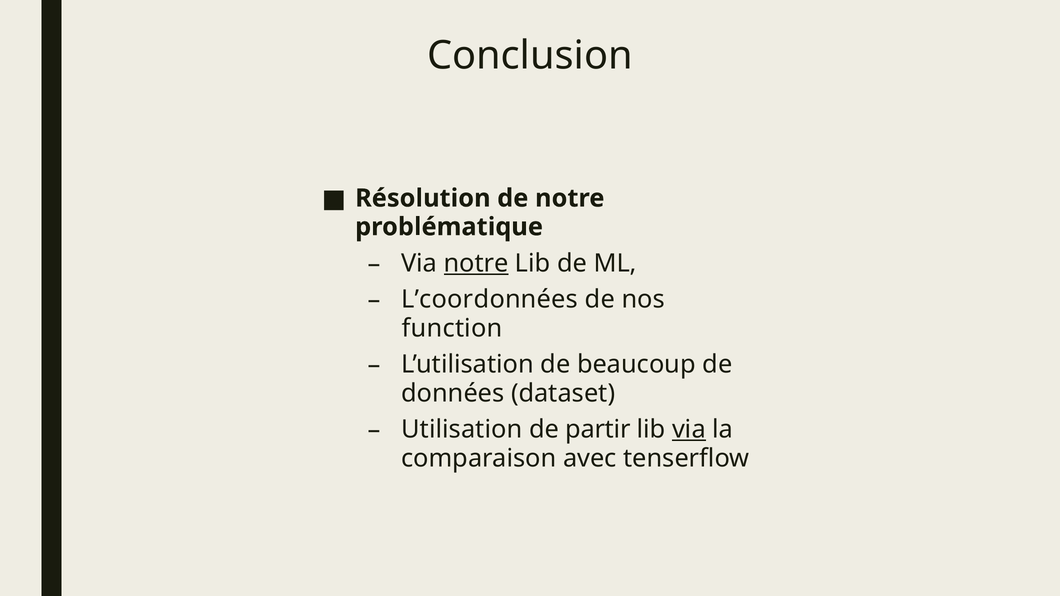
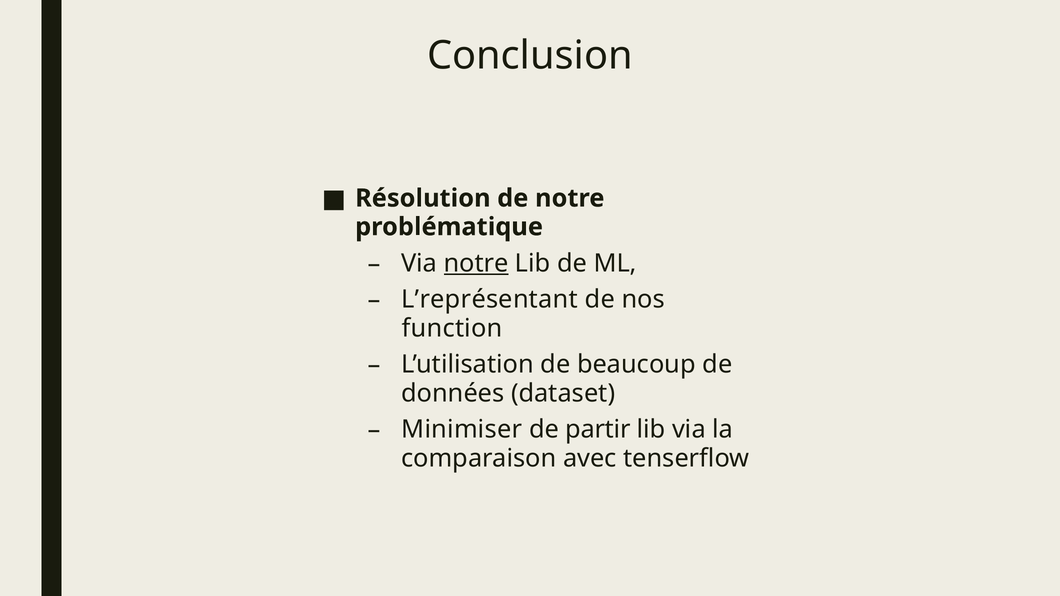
L’coordonnées: L’coordonnées -> L’représentant
Utilisation: Utilisation -> Minimiser
via at (689, 430) underline: present -> none
